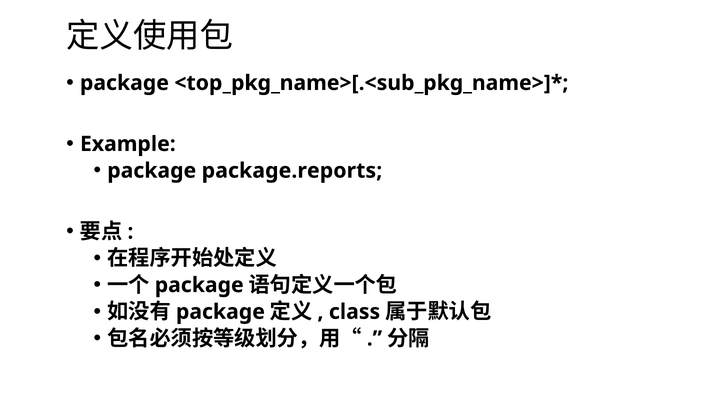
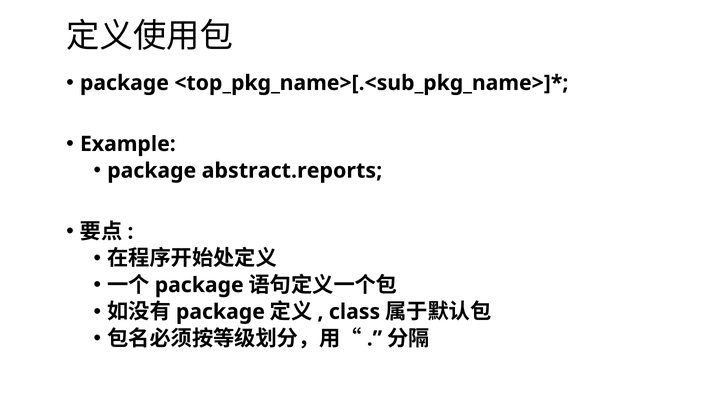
package.reports: package.reports -> abstract.reports
